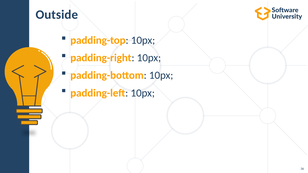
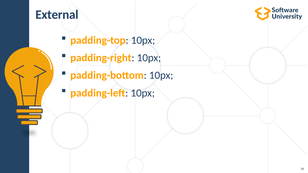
Outside: Outside -> External
